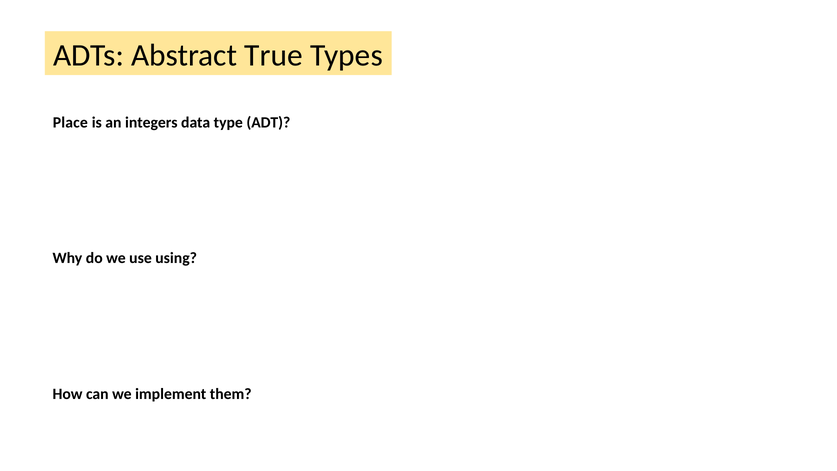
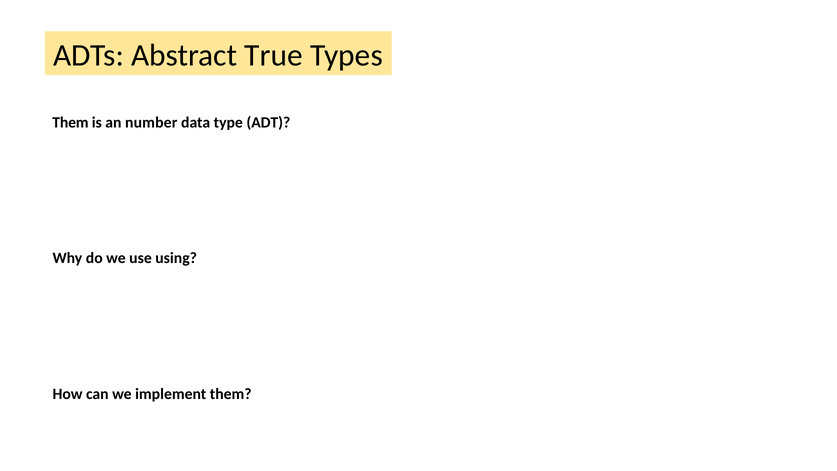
Place at (70, 123): Place -> Them
integers: integers -> number
